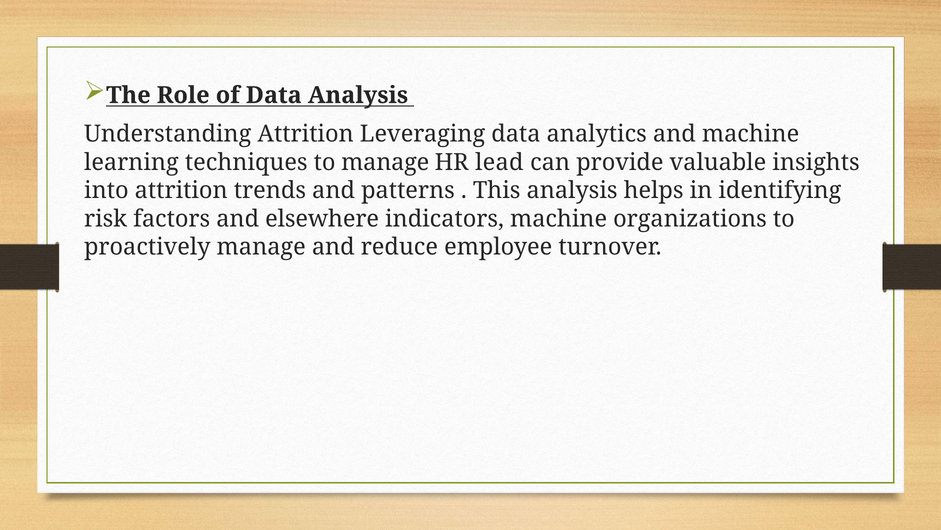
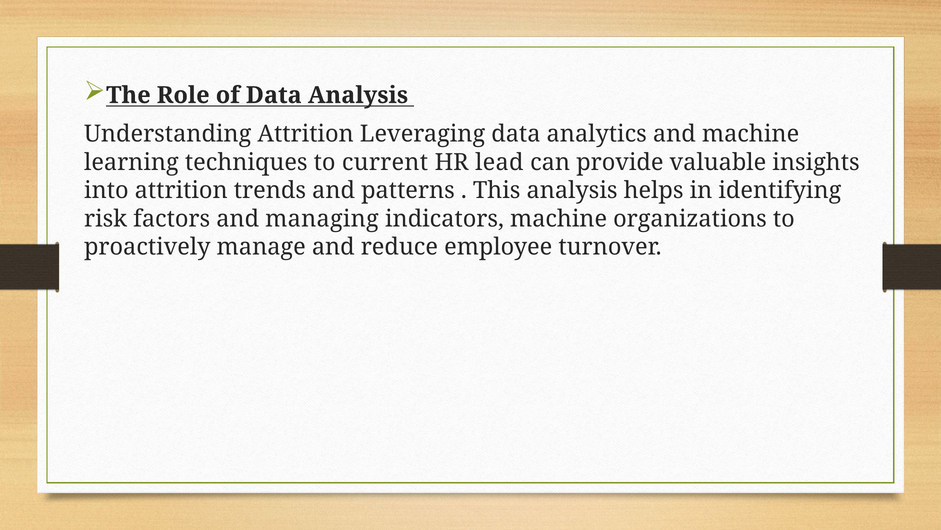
to manage: manage -> current
elsewhere: elsewhere -> managing
